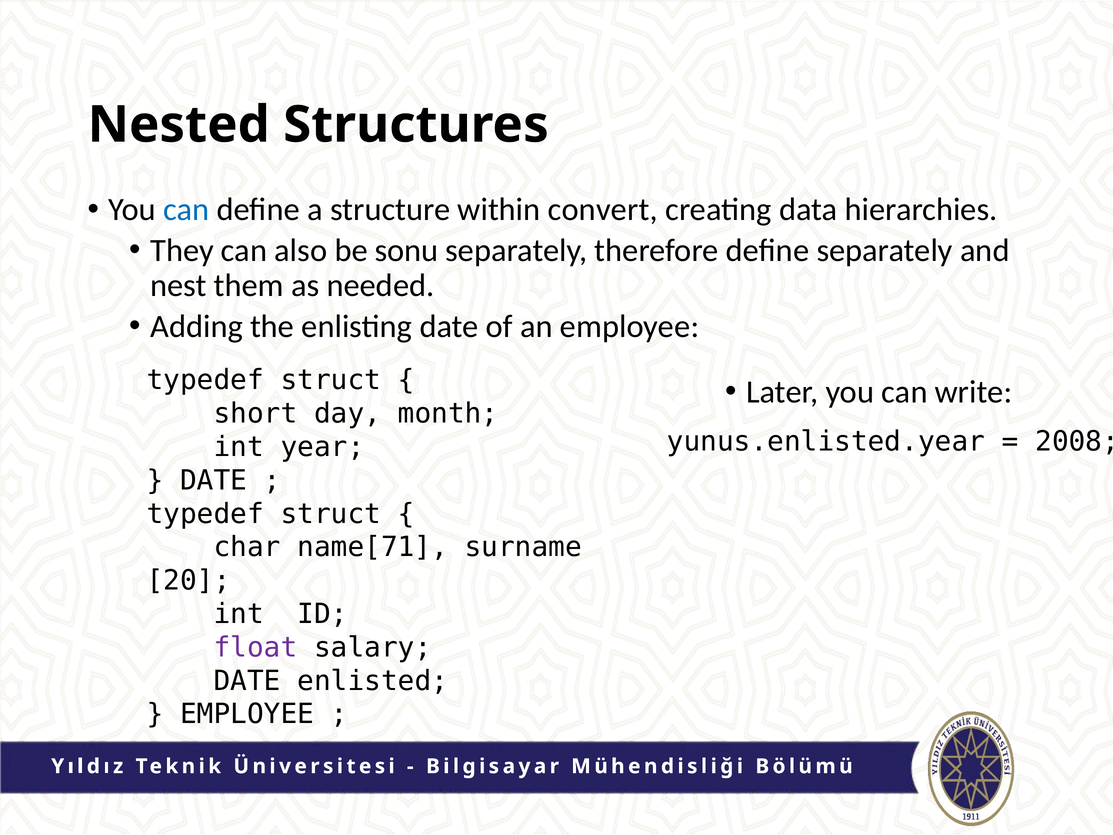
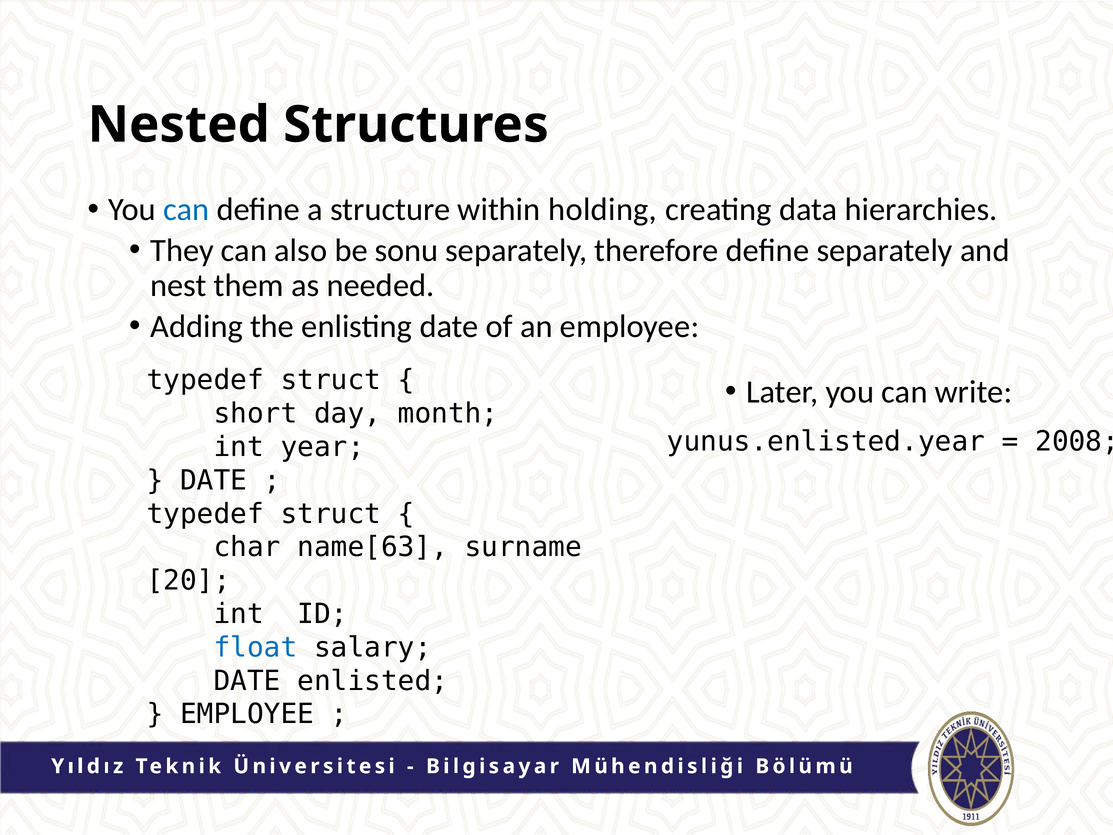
convert: convert -> holding
name[71: name[71 -> name[63
float colour: purple -> blue
